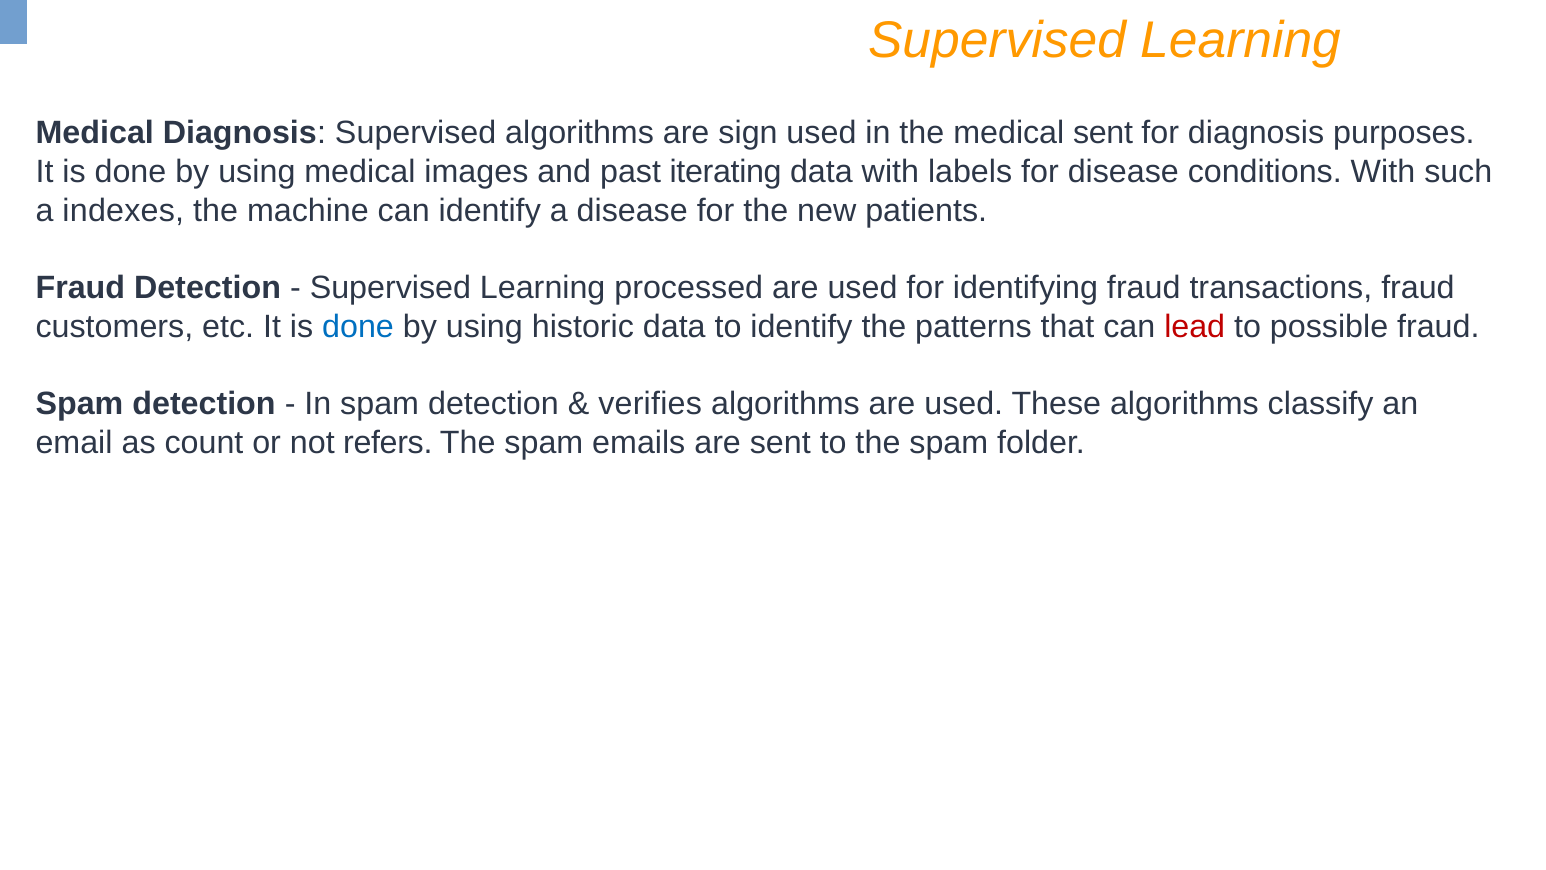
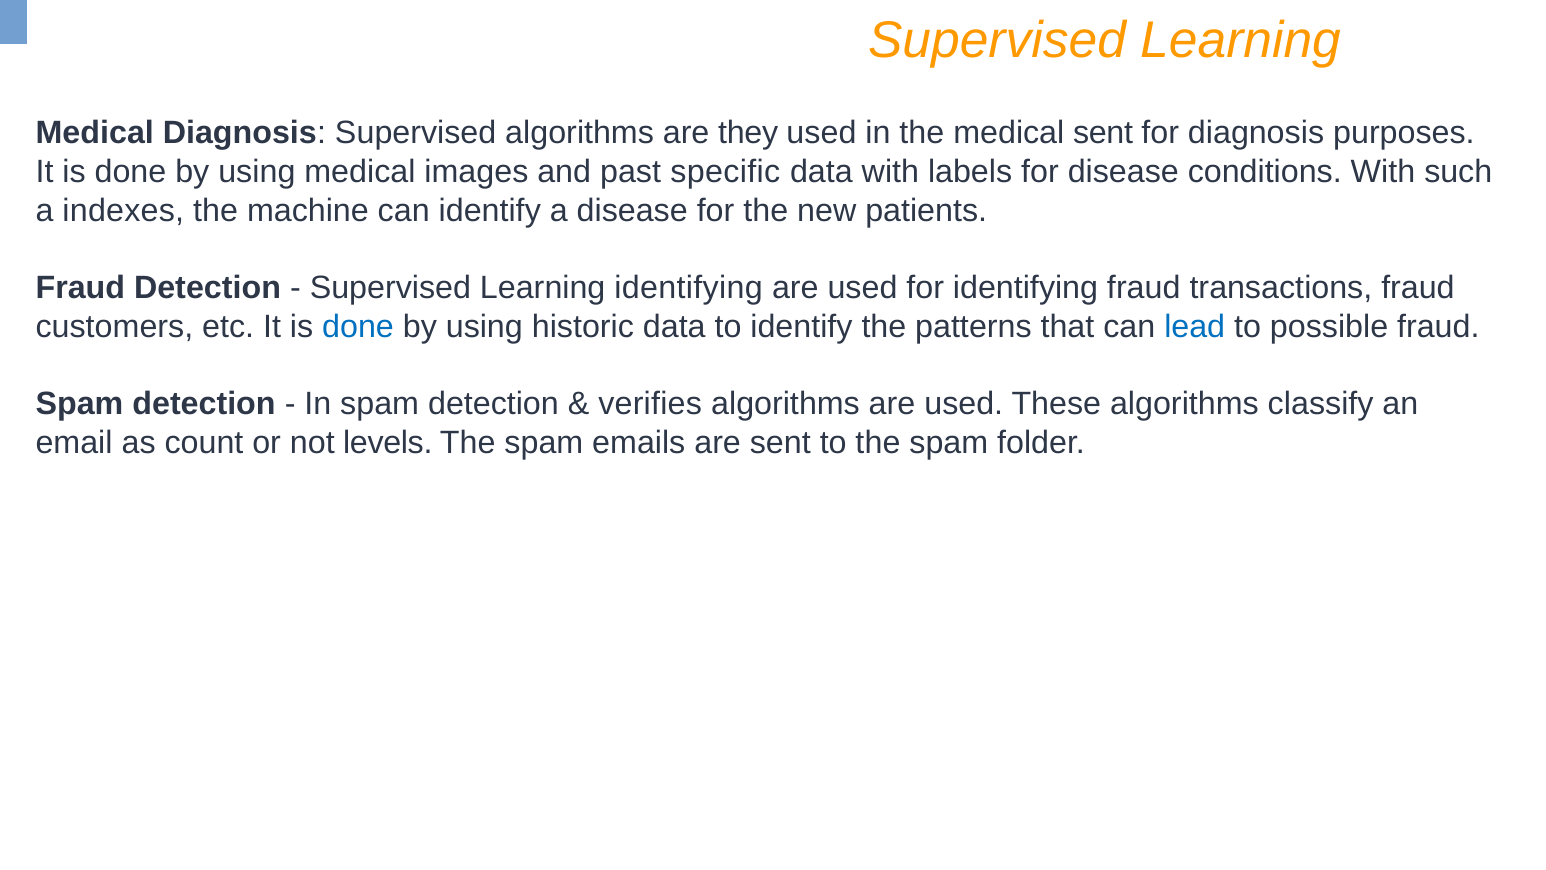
sign: sign -> they
iterating: iterating -> specific
Learning processed: processed -> identifying
lead colour: red -> blue
refers: refers -> levels
